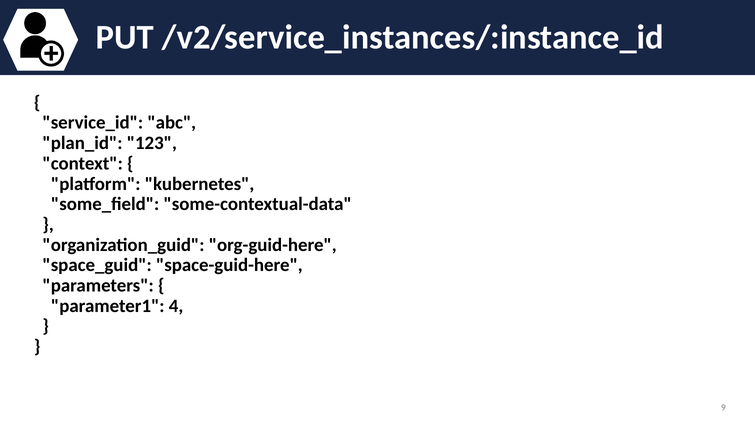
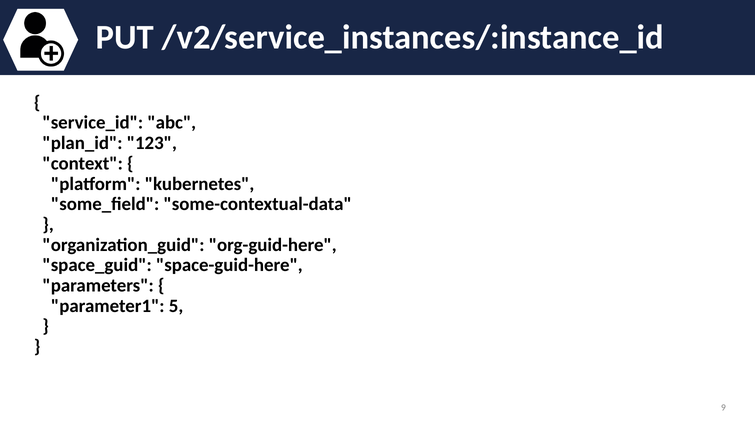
4: 4 -> 5
